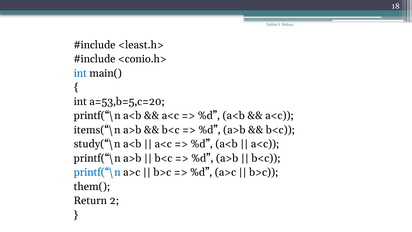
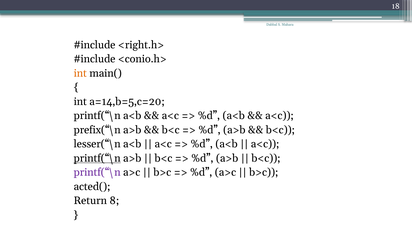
<least.h>: <least.h> -> <right.h>
int at (80, 73) colour: blue -> orange
a=53,b=5,c=20: a=53,b=5,c=20 -> a=14,b=5,c=20
items(“\n: items(“\n -> prefix(“\n
study(“\n: study(“\n -> lesser(“\n
printf(“\n at (97, 158) underline: none -> present
printf(“\n at (97, 172) colour: blue -> purple
them(: them( -> acted(
2: 2 -> 8
